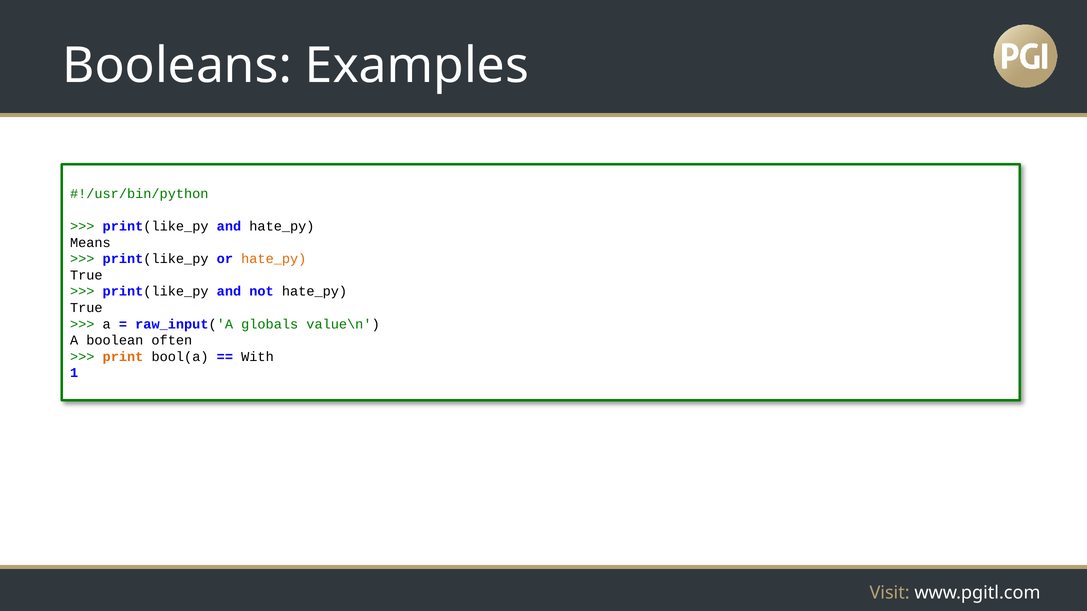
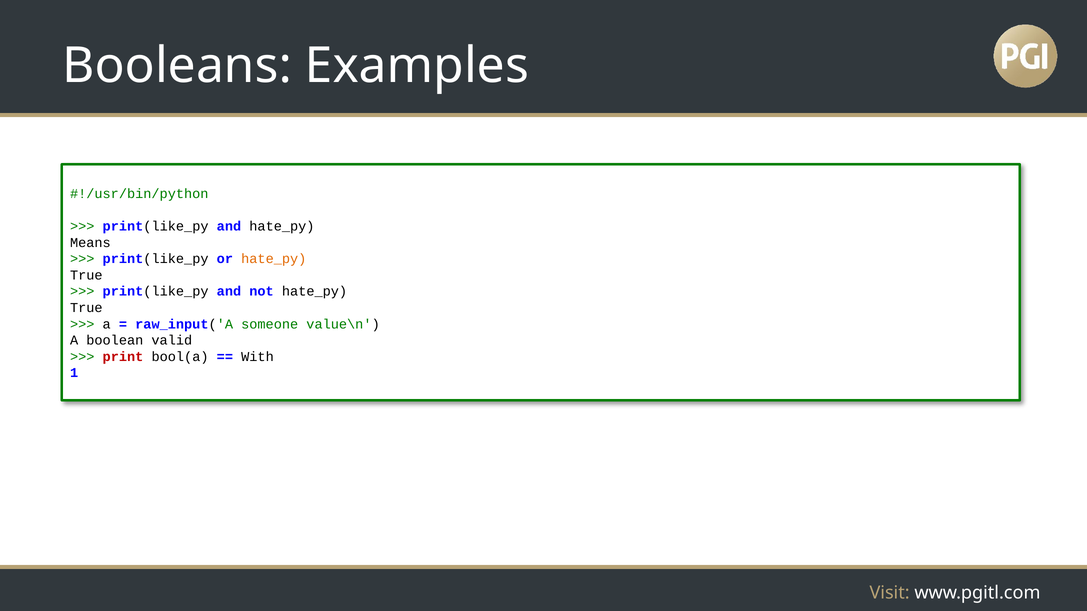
globals: globals -> someone
often: often -> valid
print colour: orange -> red
